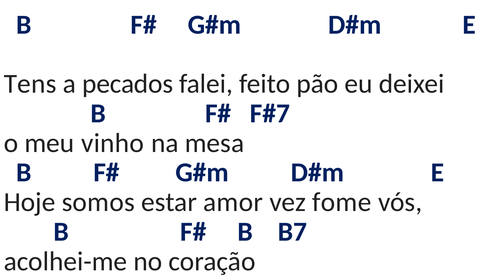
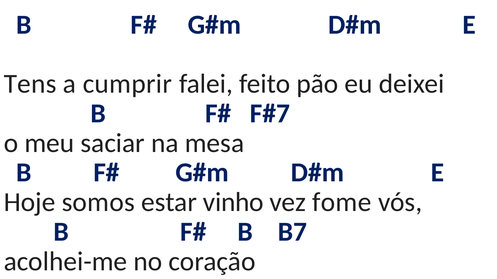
pecados: pecados -> cumprir
vinho: vinho -> saciar
amor: amor -> vinho
